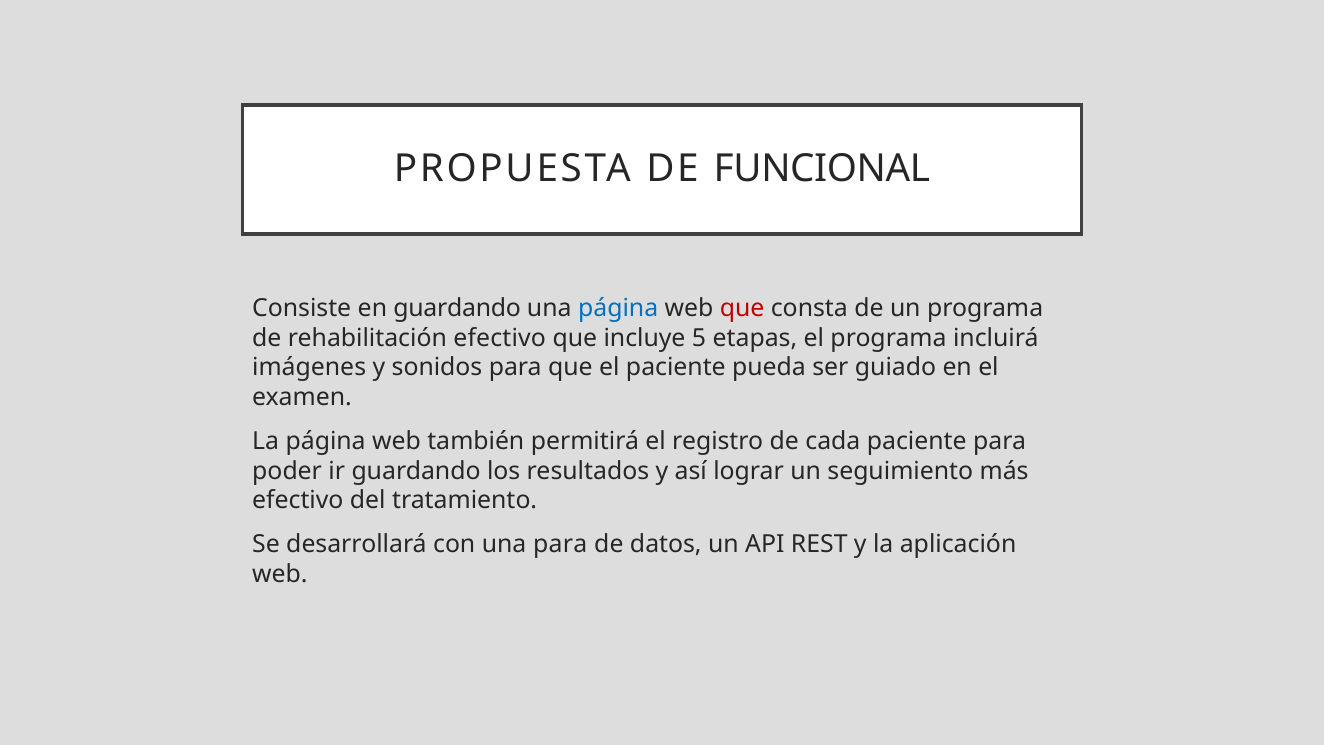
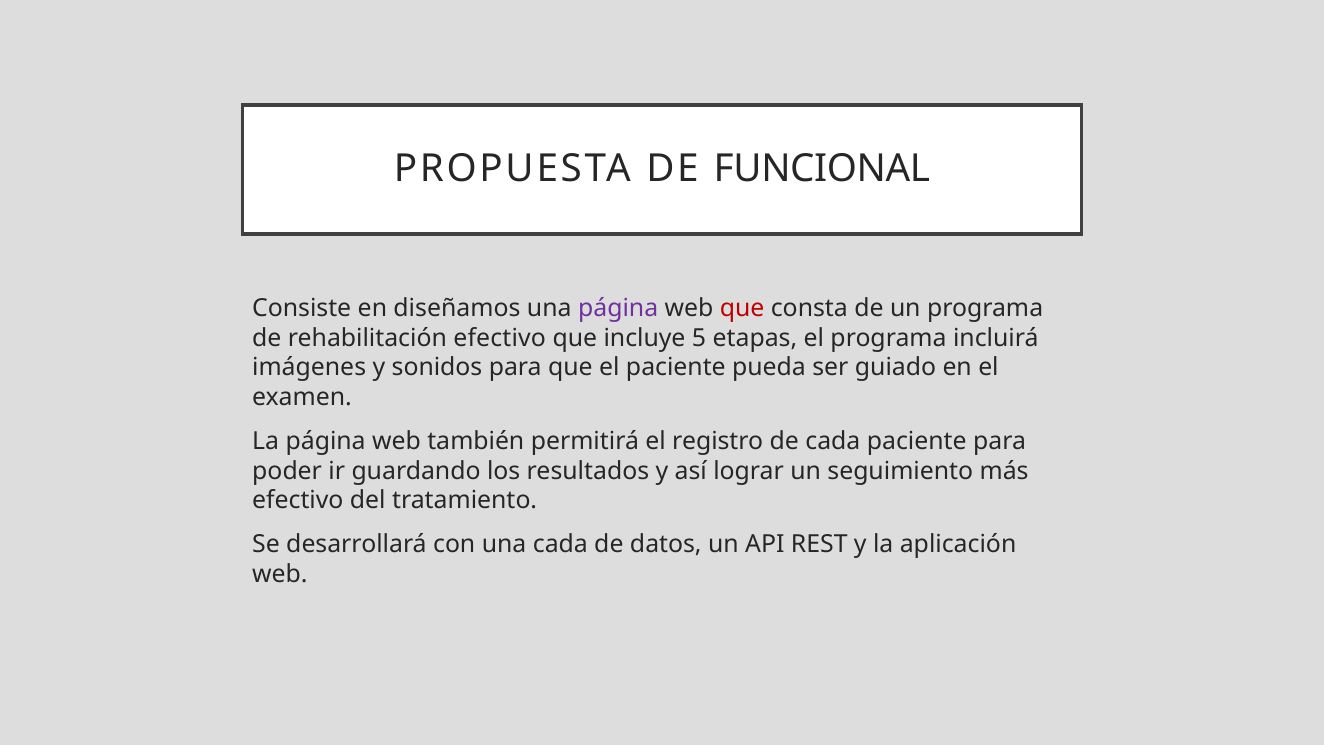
en guardando: guardando -> diseñamos
página at (618, 308) colour: blue -> purple
una para: para -> cada
